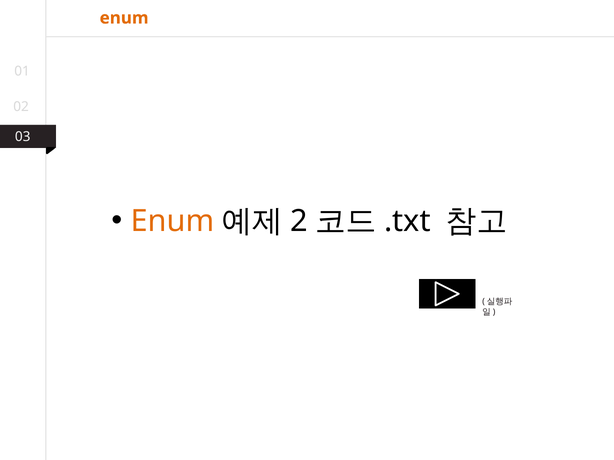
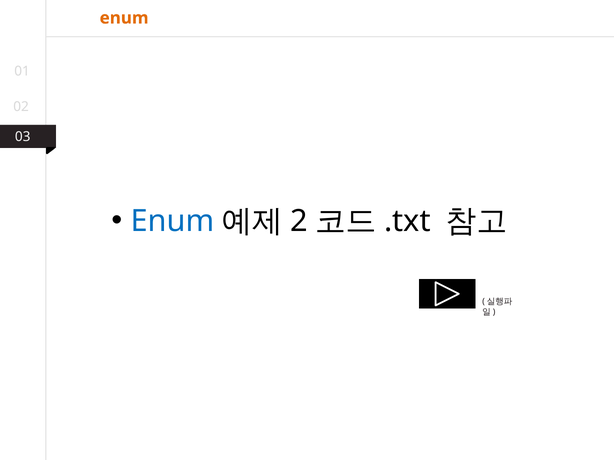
Enum at (172, 222) colour: orange -> blue
